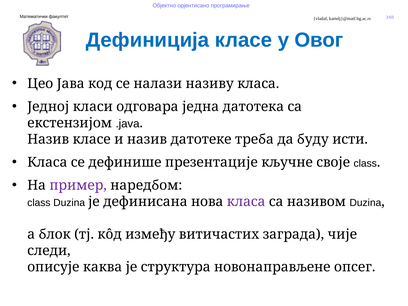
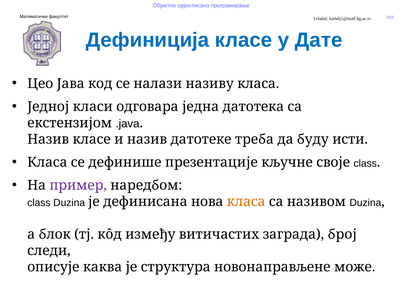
Овог: Овог -> Дате
класа at (246, 202) colour: purple -> orange
чије: чије -> број
опсег: опсег -> може
